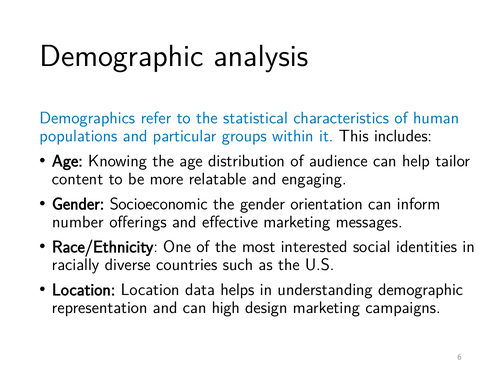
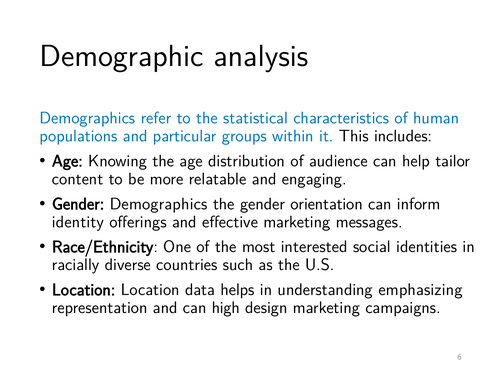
Gender Socioeconomic: Socioeconomic -> Demographics
number: number -> identity
understanding demographic: demographic -> emphasizing
